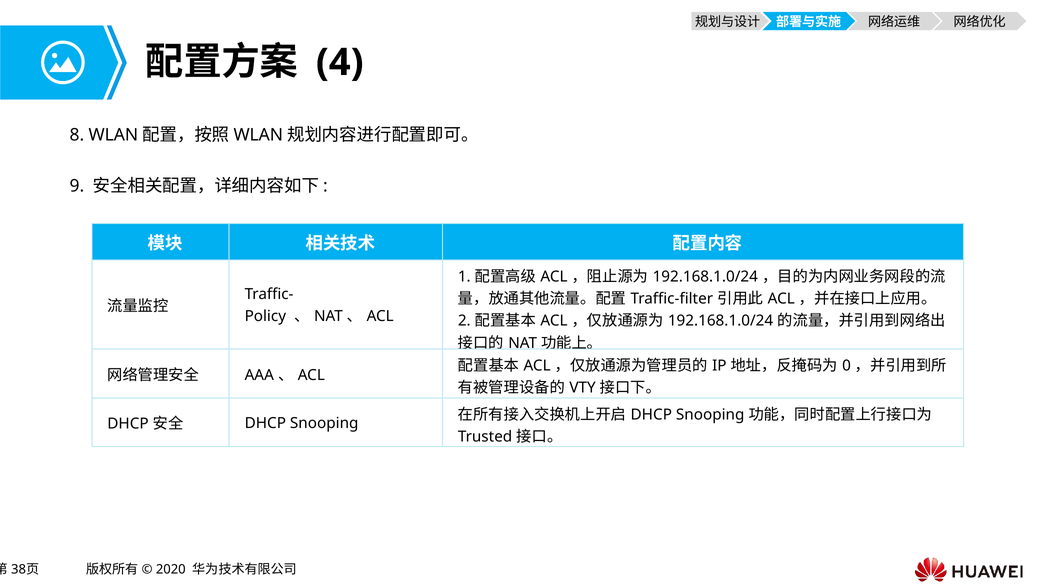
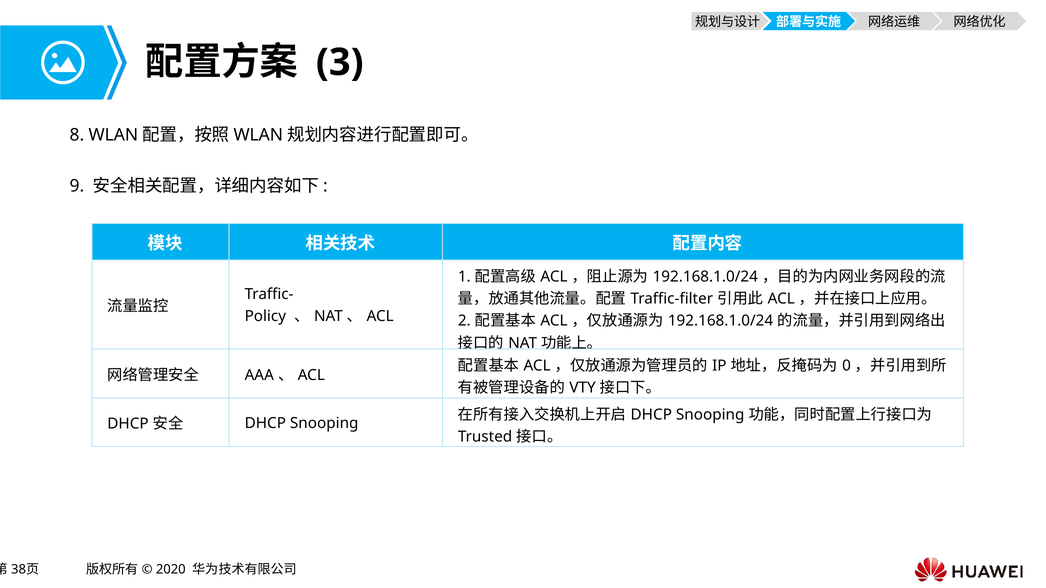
4: 4 -> 3
